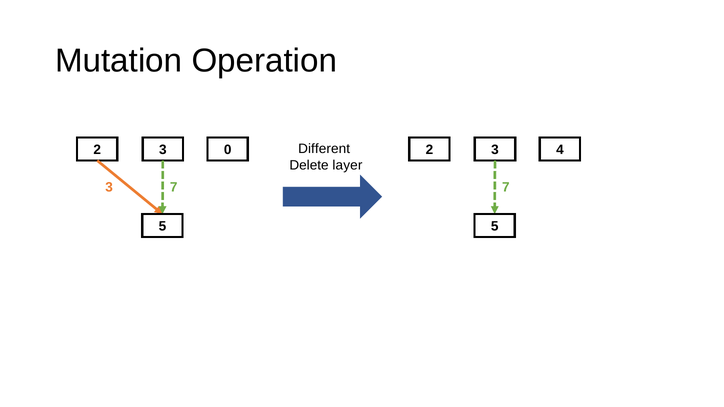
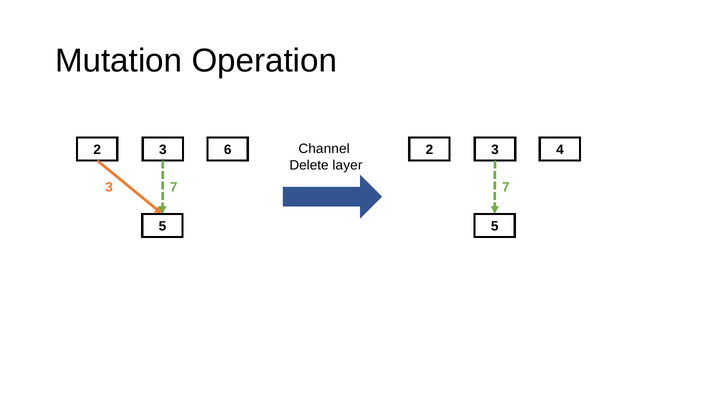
Different: Different -> Channel
0: 0 -> 6
